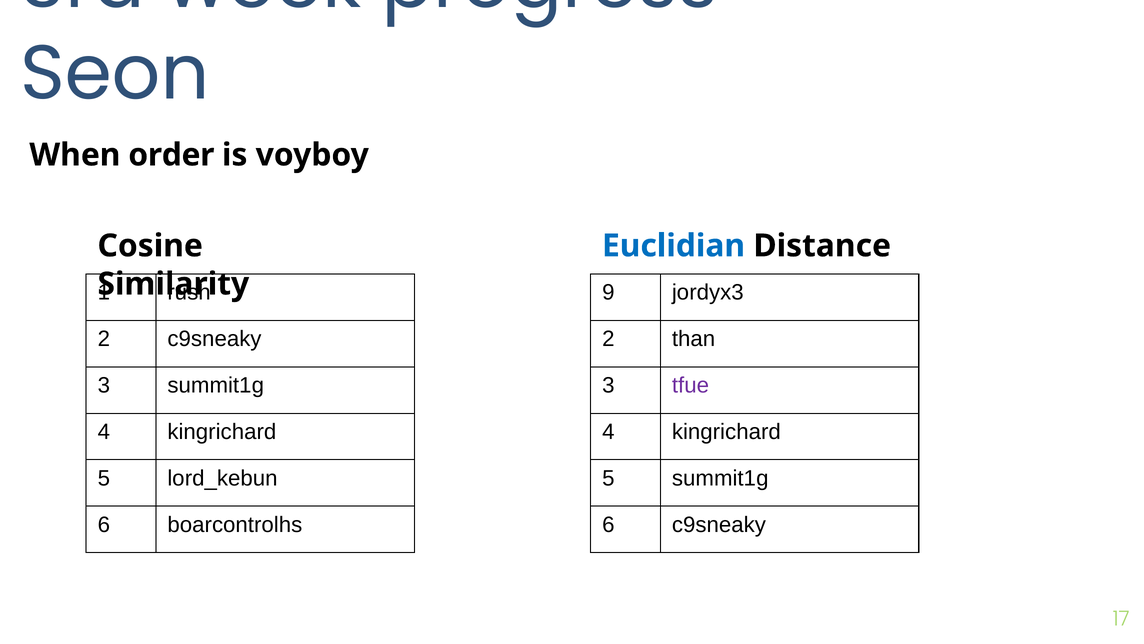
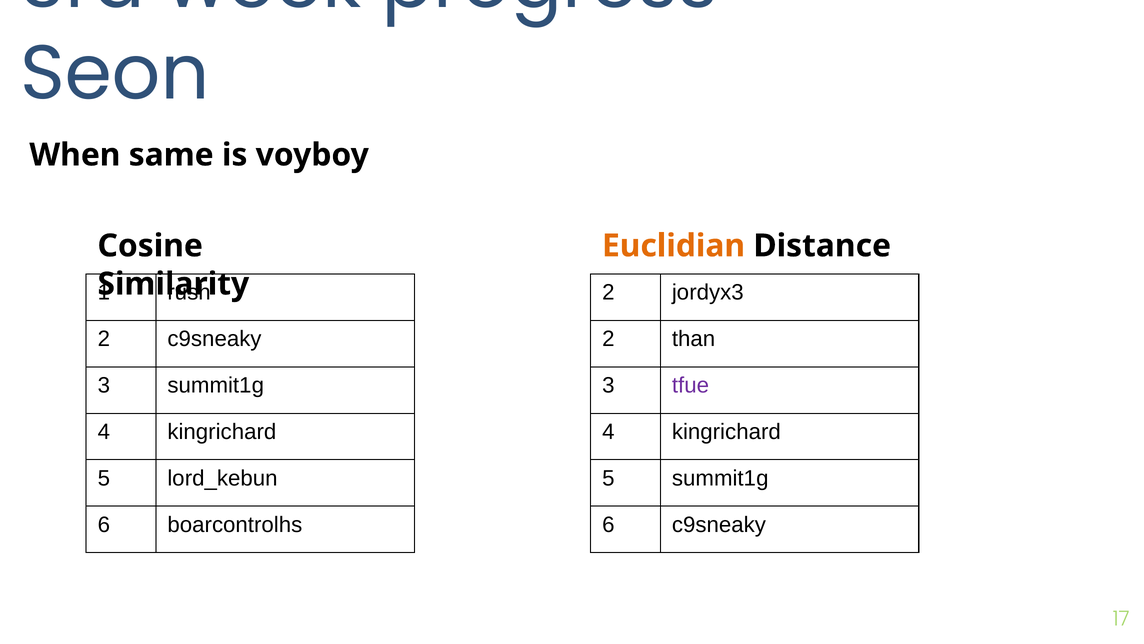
order: order -> same
Euclidian colour: blue -> orange
9 at (608, 292): 9 -> 2
